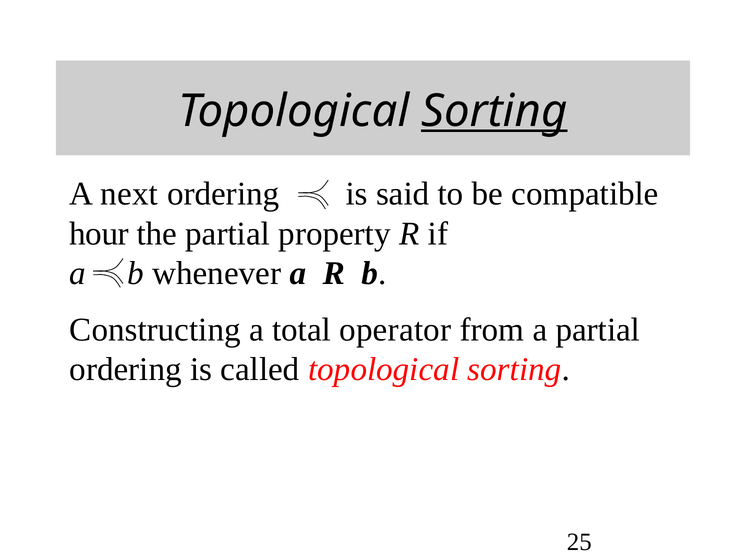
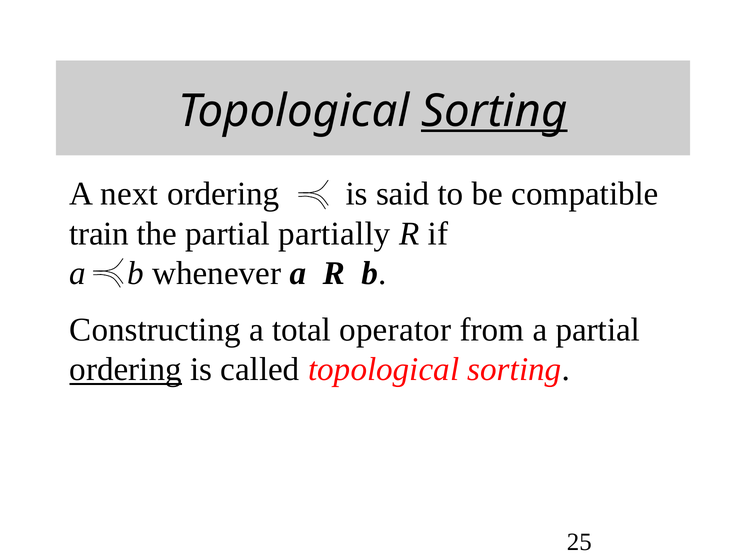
hour: hour -> train
property: property -> partially
ordering at (126, 370) underline: none -> present
